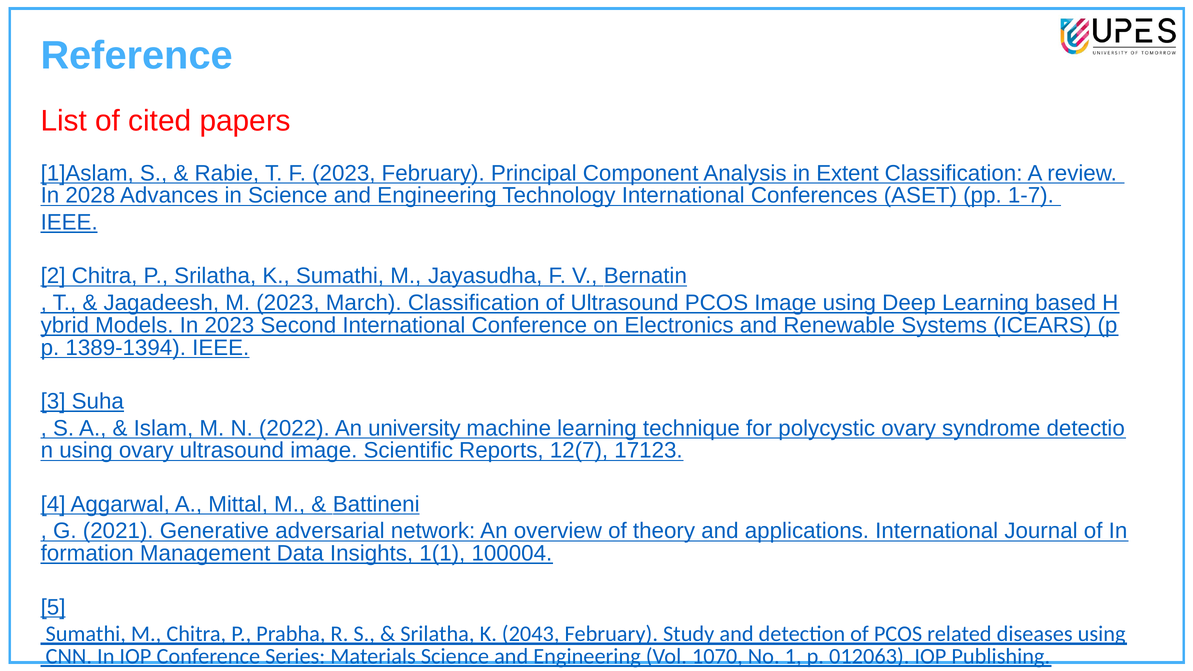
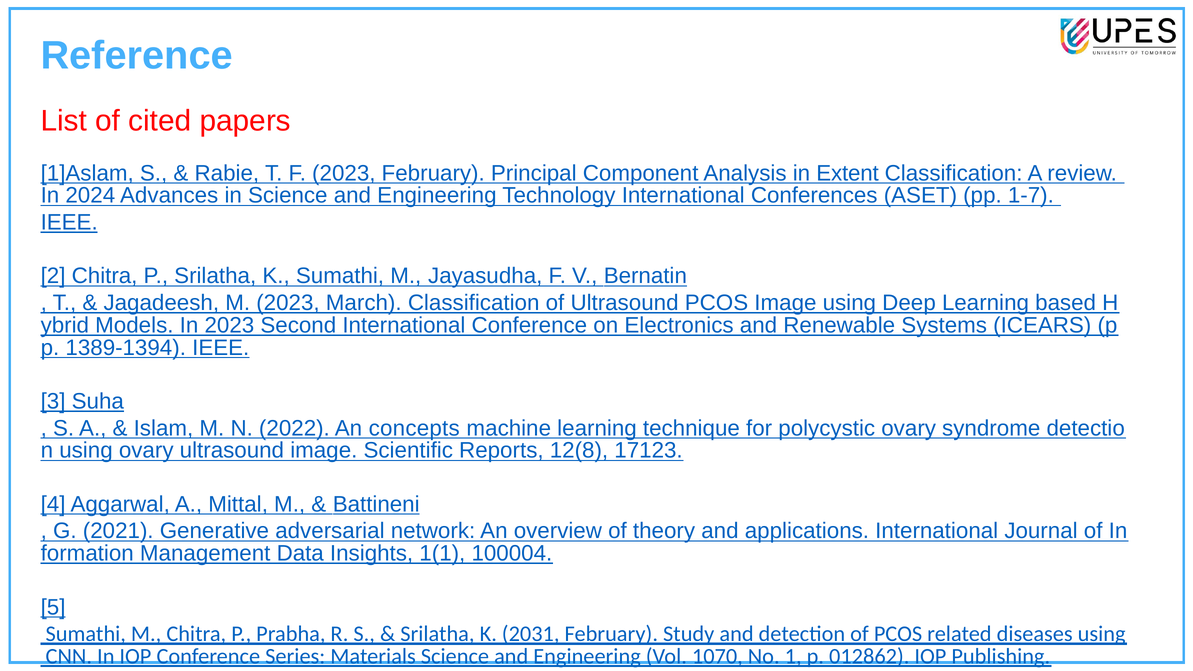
2028: 2028 -> 2024
university: university -> concepts
12(7: 12(7 -> 12(8
2043: 2043 -> 2031
012063: 012063 -> 012862
